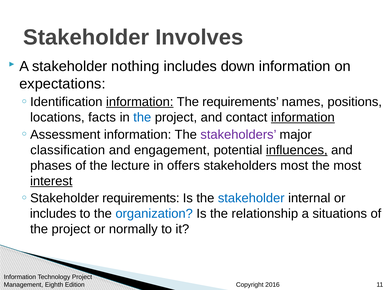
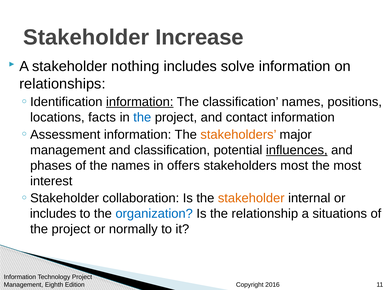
Involves: Involves -> Increase
down: down -> solve
expectations: expectations -> relationships
The requirements: requirements -> classification
information at (303, 117) underline: present -> none
stakeholders at (238, 135) colour: purple -> orange
classification at (68, 150): classification -> management
and engagement: engagement -> classification
the lecture: lecture -> names
interest underline: present -> none
requirements at (141, 198): requirements -> collaboration
stakeholder at (251, 198) colour: blue -> orange
